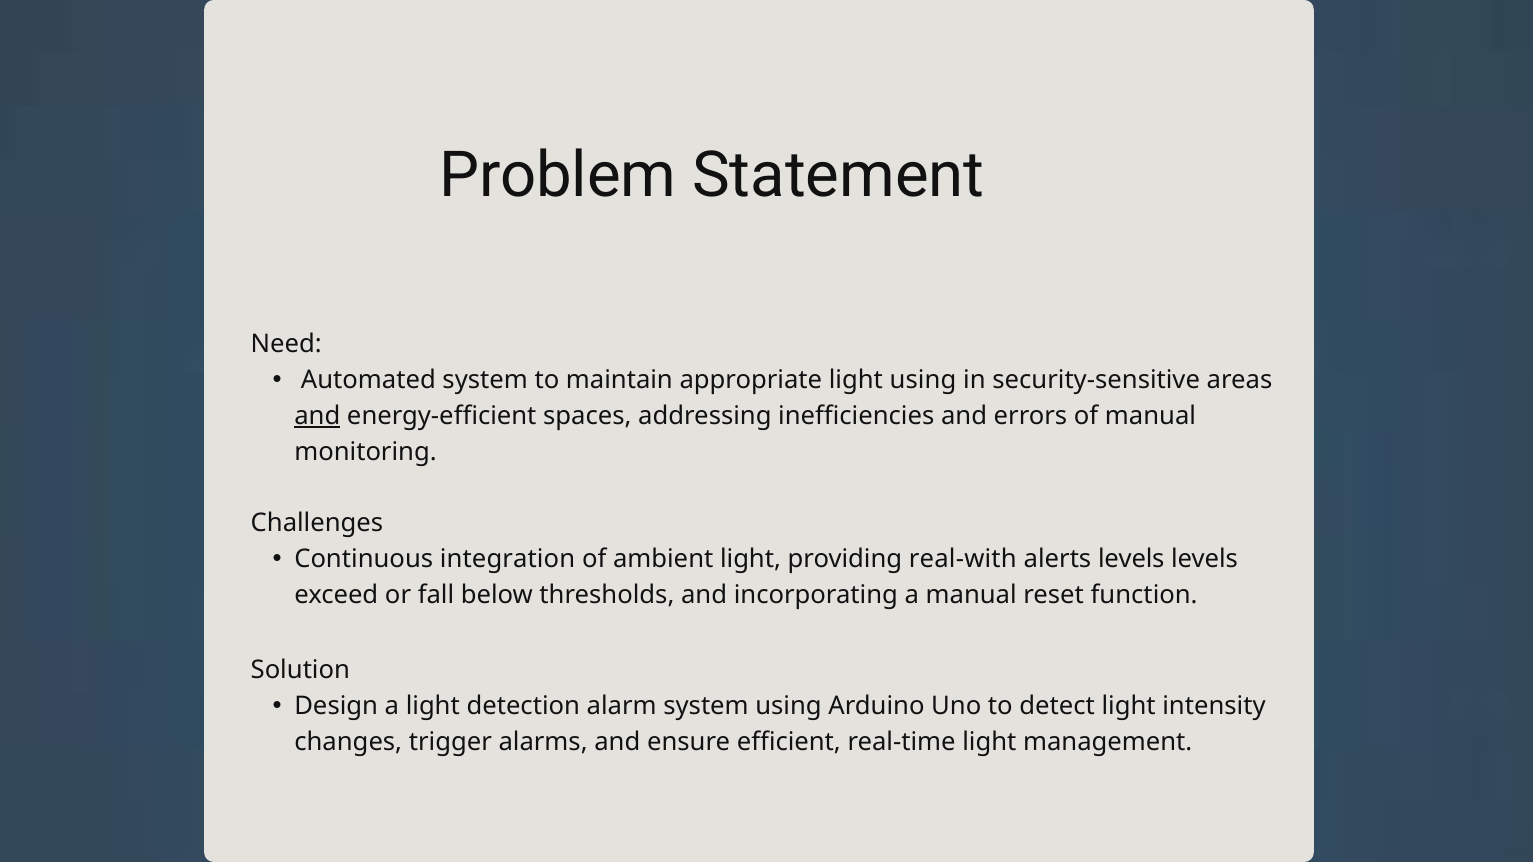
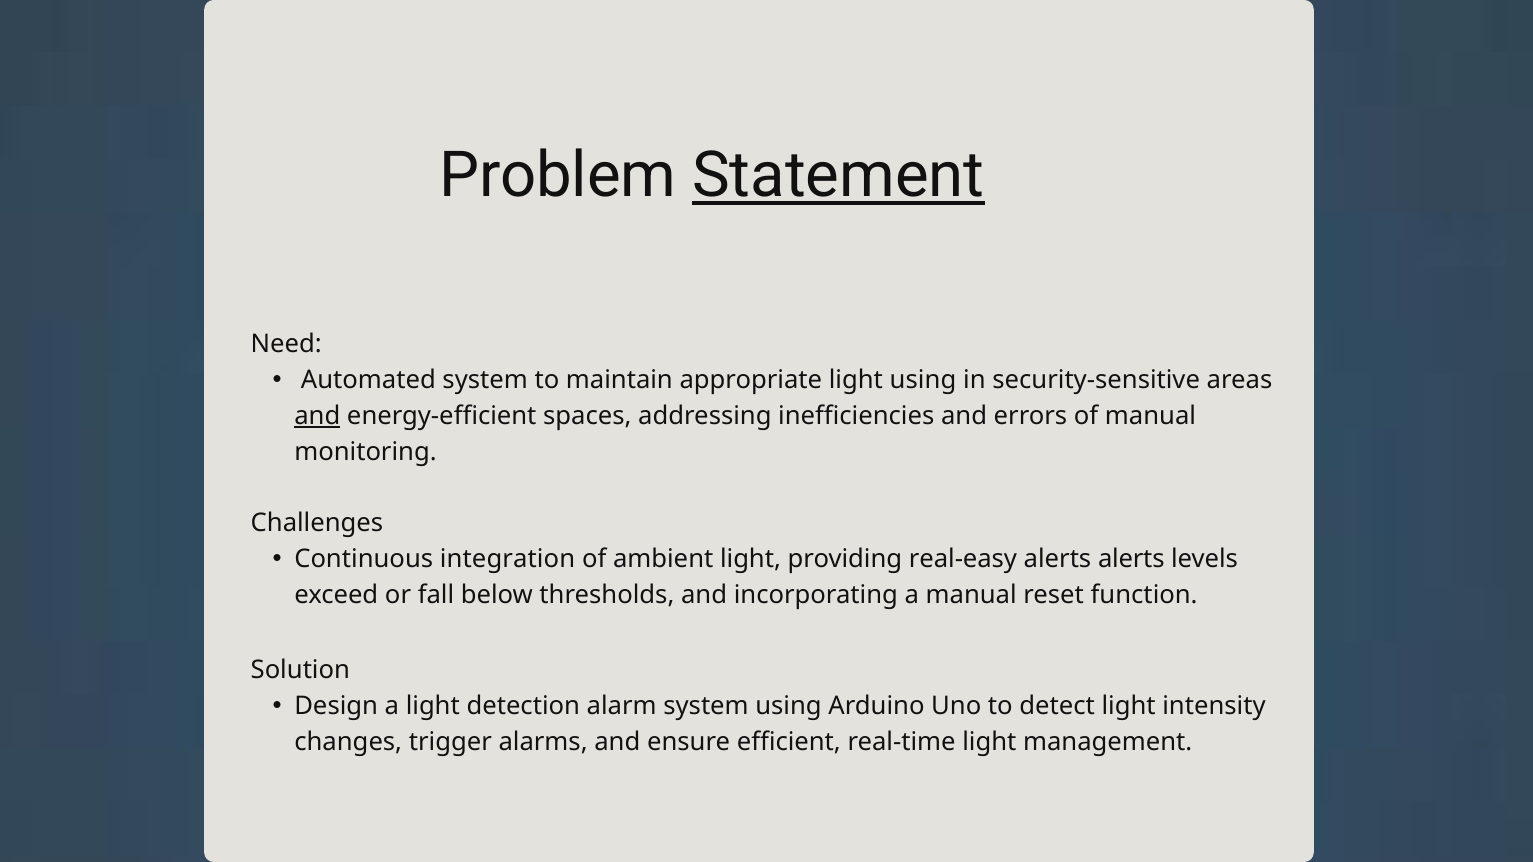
Statement underline: none -> present
real-with: real-with -> real-easy
alerts levels: levels -> alerts
